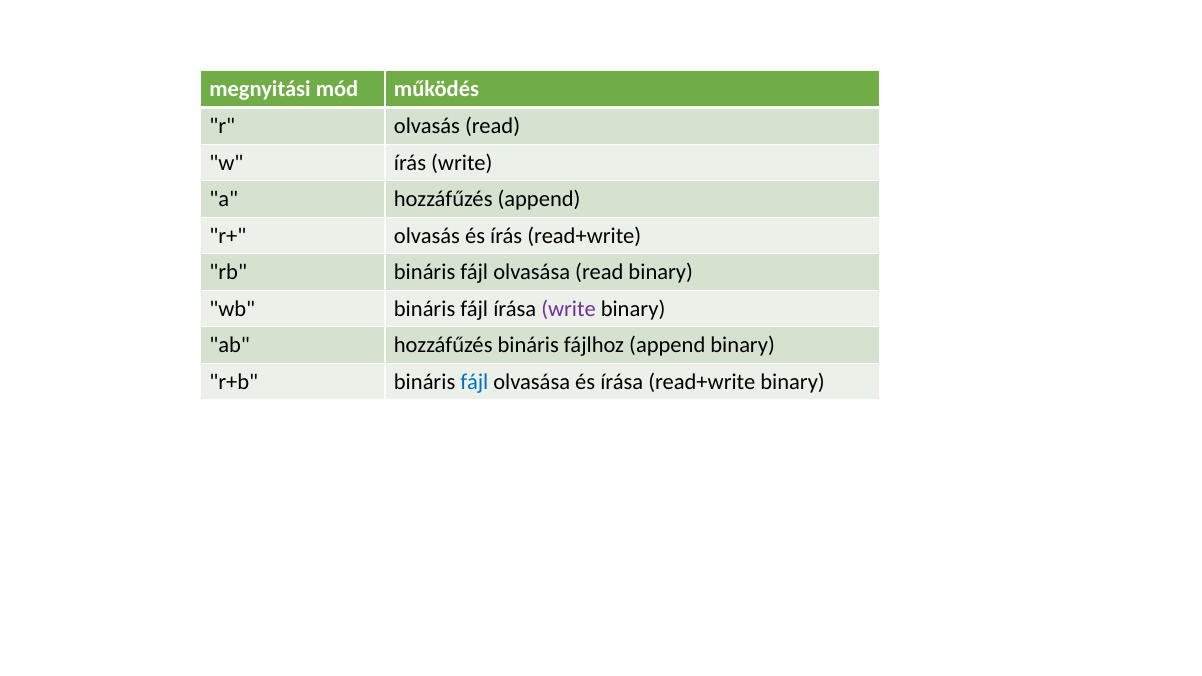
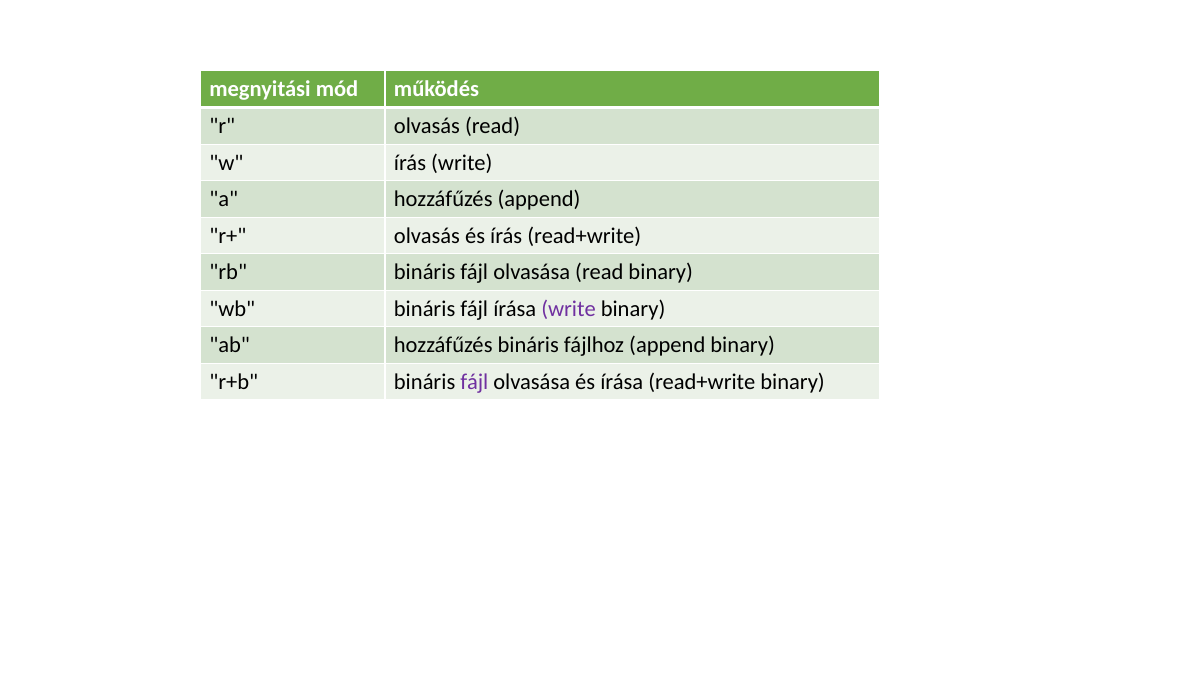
fájl at (474, 382) colour: blue -> purple
